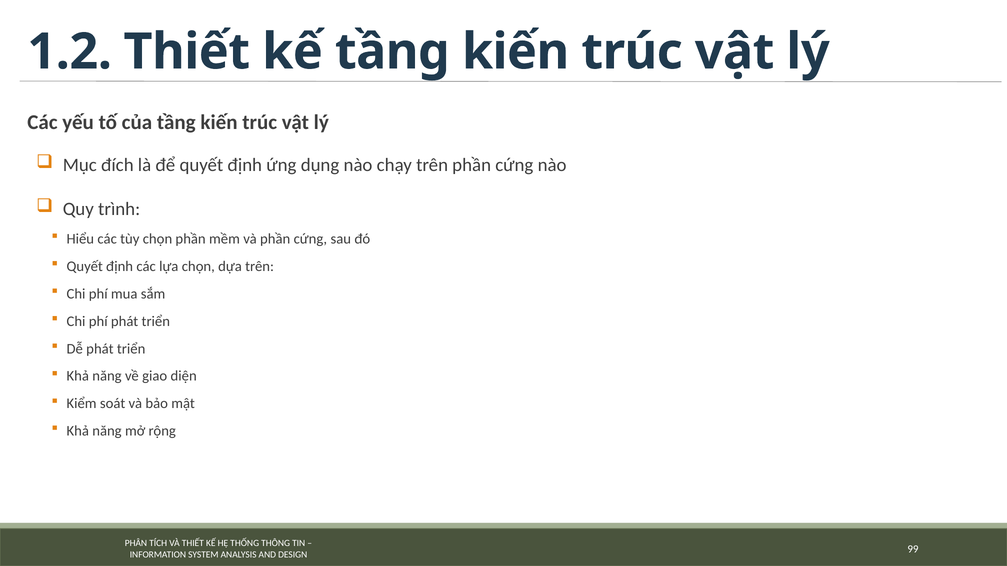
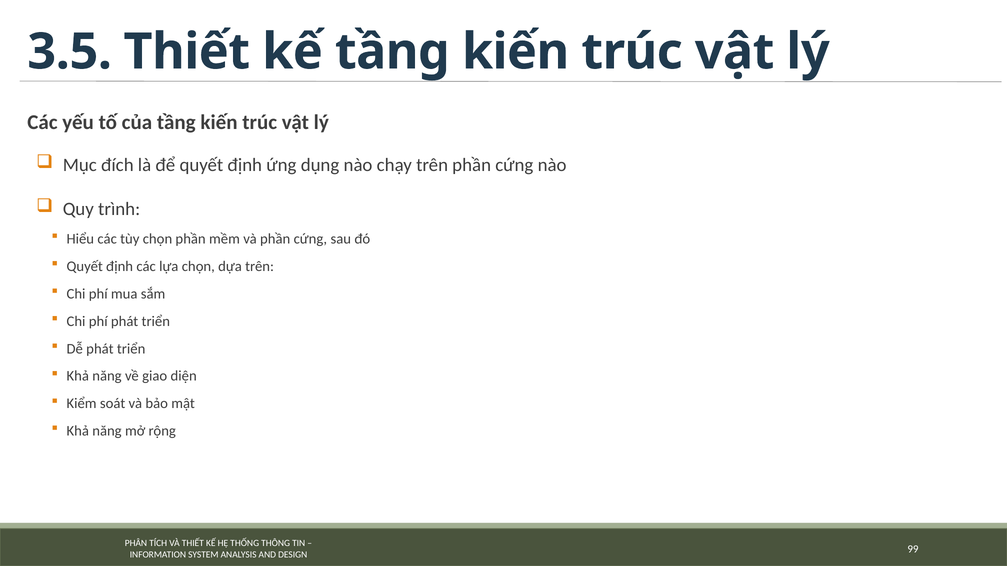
1.2: 1.2 -> 3.5
